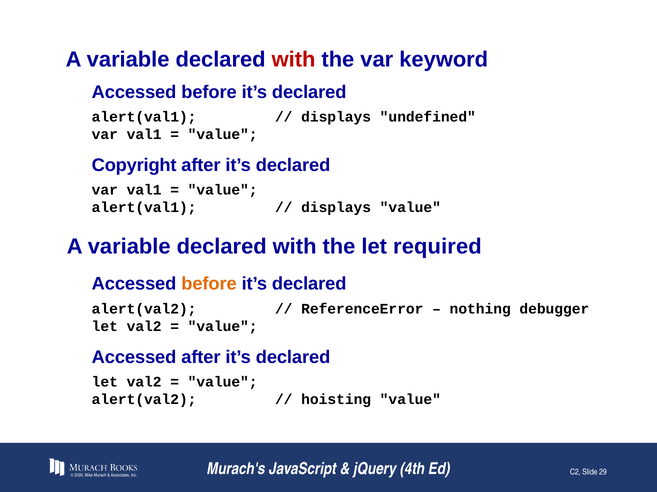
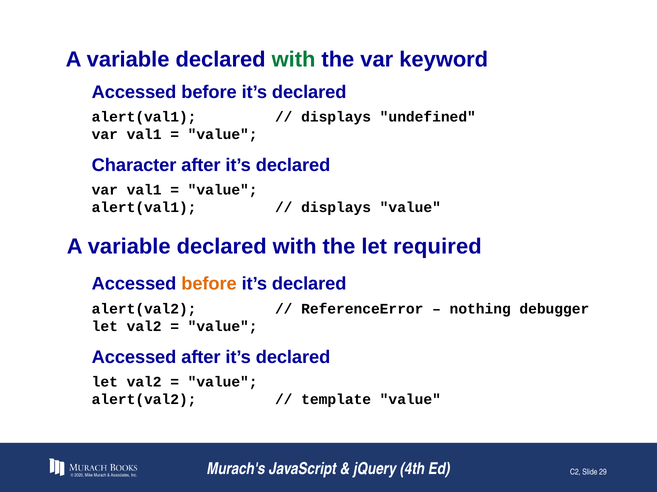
with at (294, 60) colour: red -> green
Copyright: Copyright -> Character
hoisting: hoisting -> template
